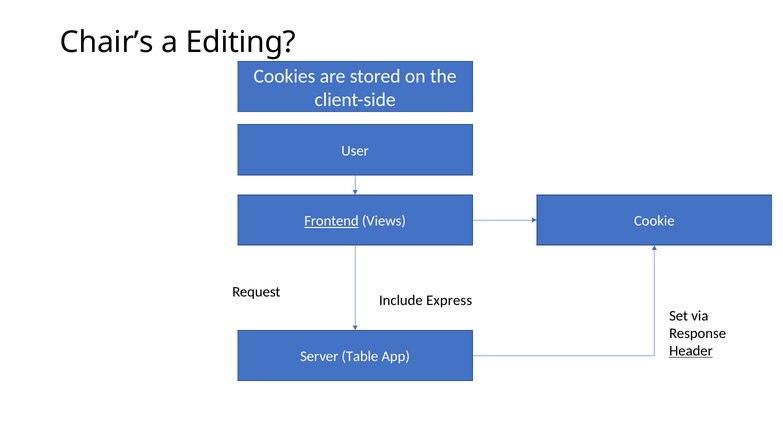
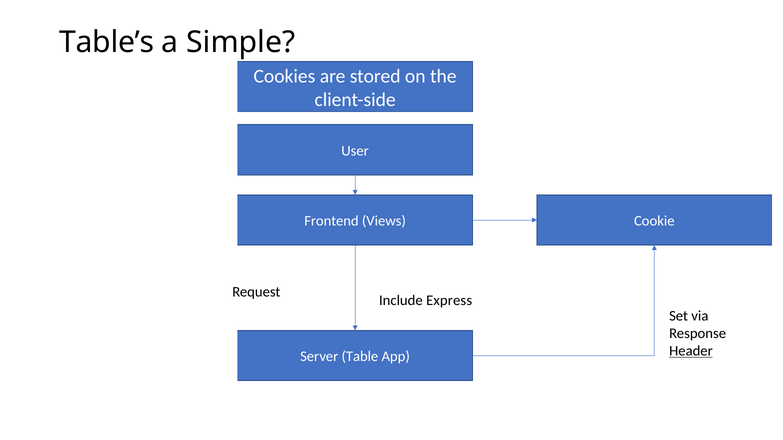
Chair’s: Chair’s -> Table’s
Editing: Editing -> Simple
Frontend underline: present -> none
